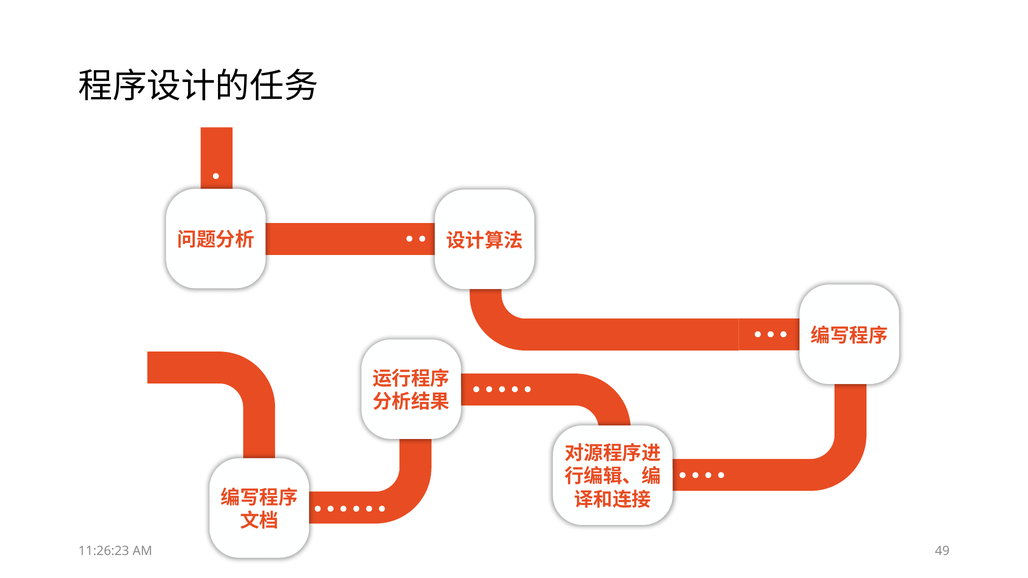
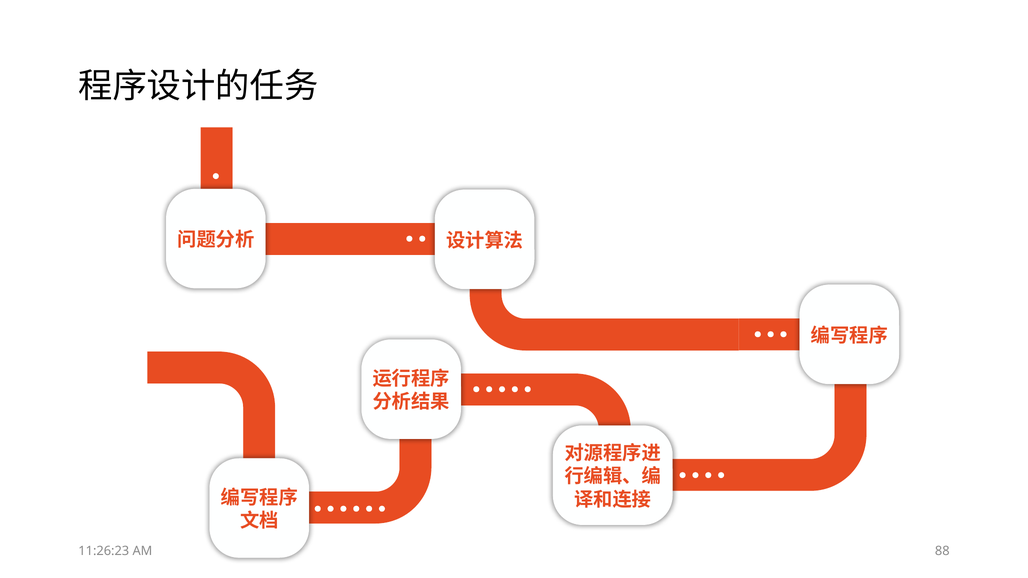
49: 49 -> 88
